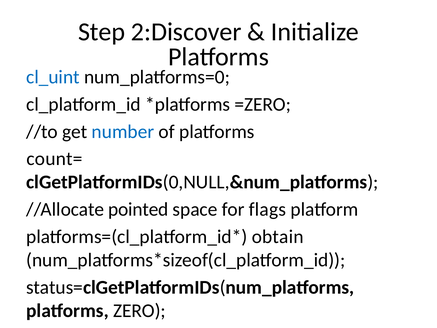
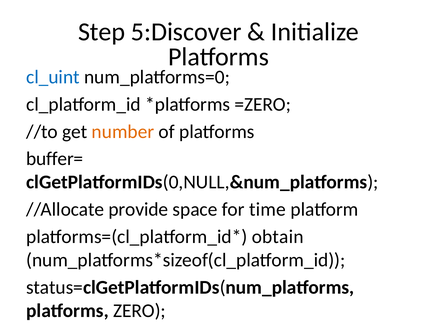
2:Discover: 2:Discover -> 5:Discover
number colour: blue -> orange
count=: count= -> buffer=
pointed: pointed -> provide
flags: flags -> time
